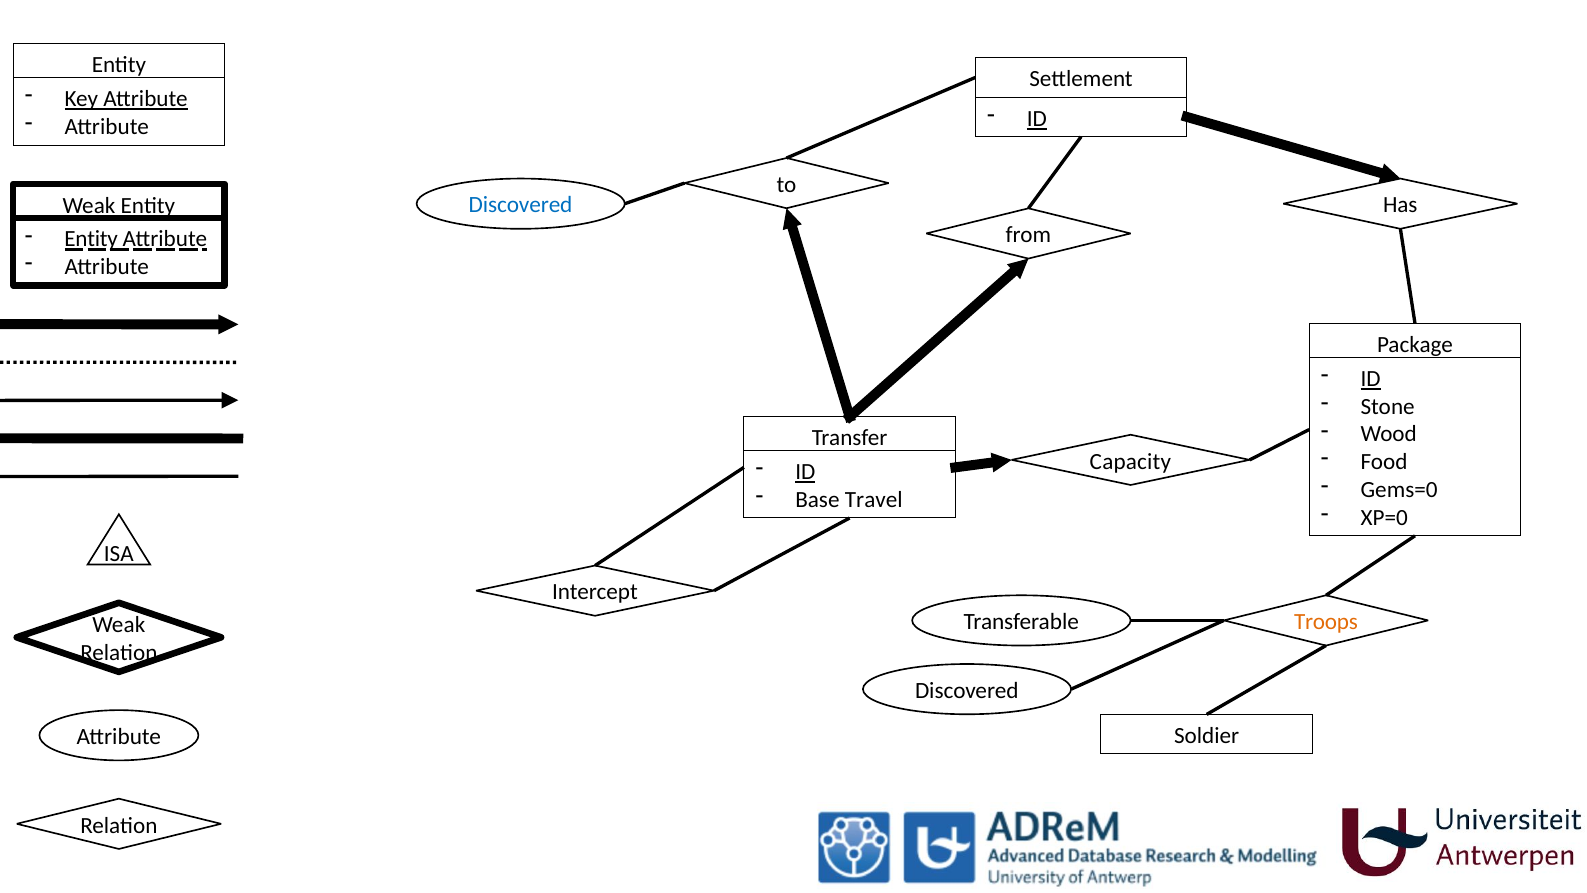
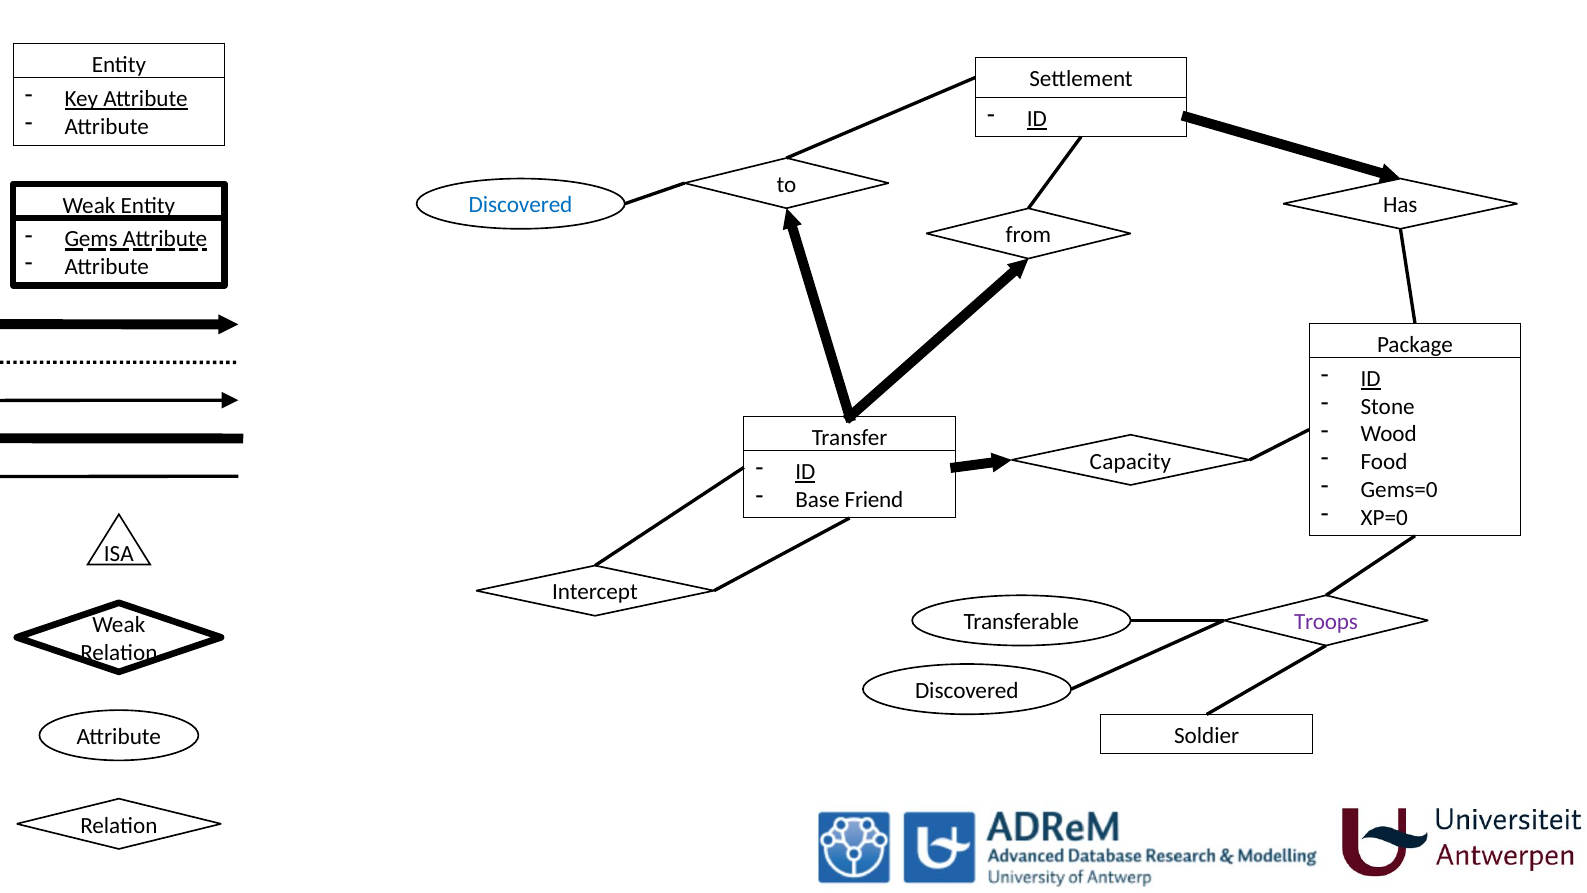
Entity at (91, 239): Entity -> Gems
Travel: Travel -> Friend
Troops colour: orange -> purple
